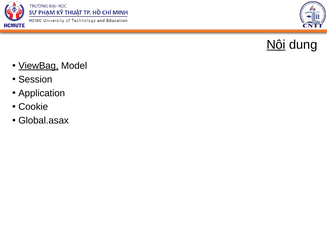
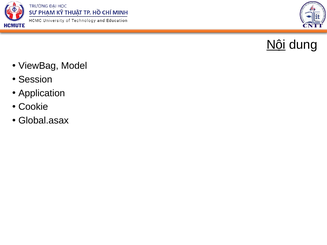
ViewBag underline: present -> none
